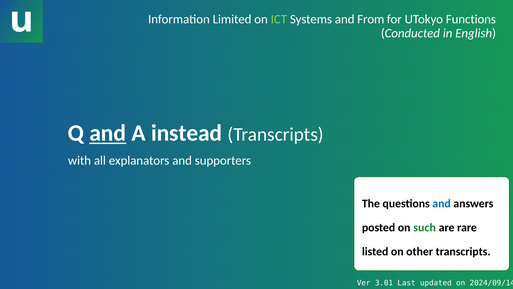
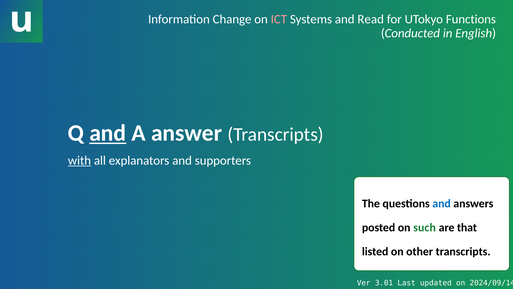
Limited: Limited -> Change
ICT colour: light green -> pink
From: From -> Read
instead: instead -> answer
with underline: none -> present
rare: rare -> that
